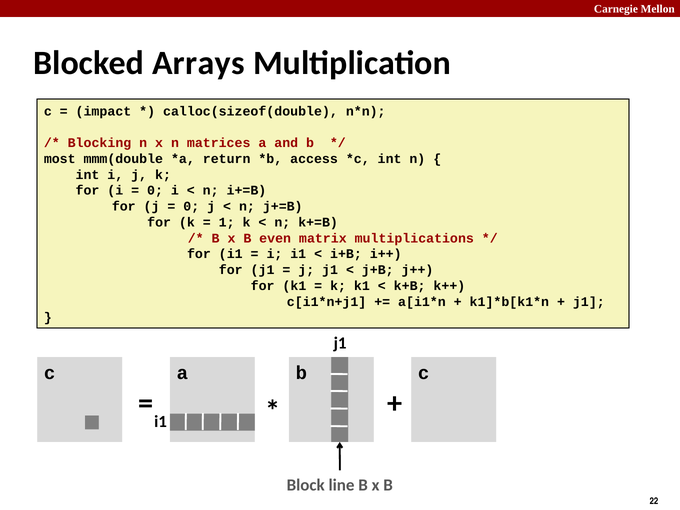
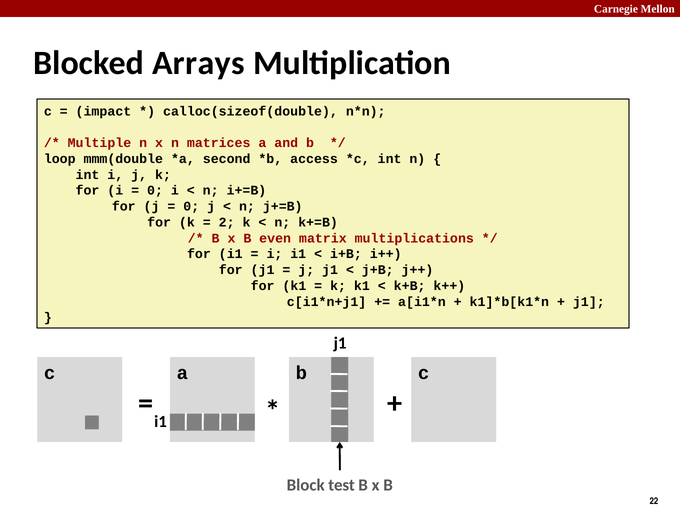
Blocking: Blocking -> Multiple
most: most -> loop
return: return -> second
1: 1 -> 2
line: line -> test
